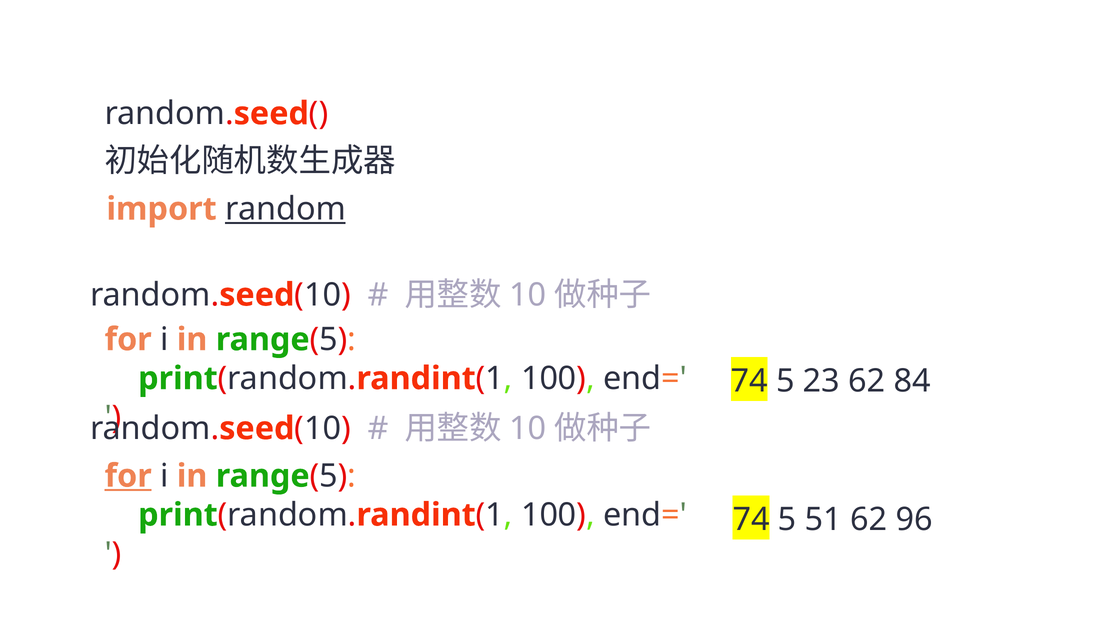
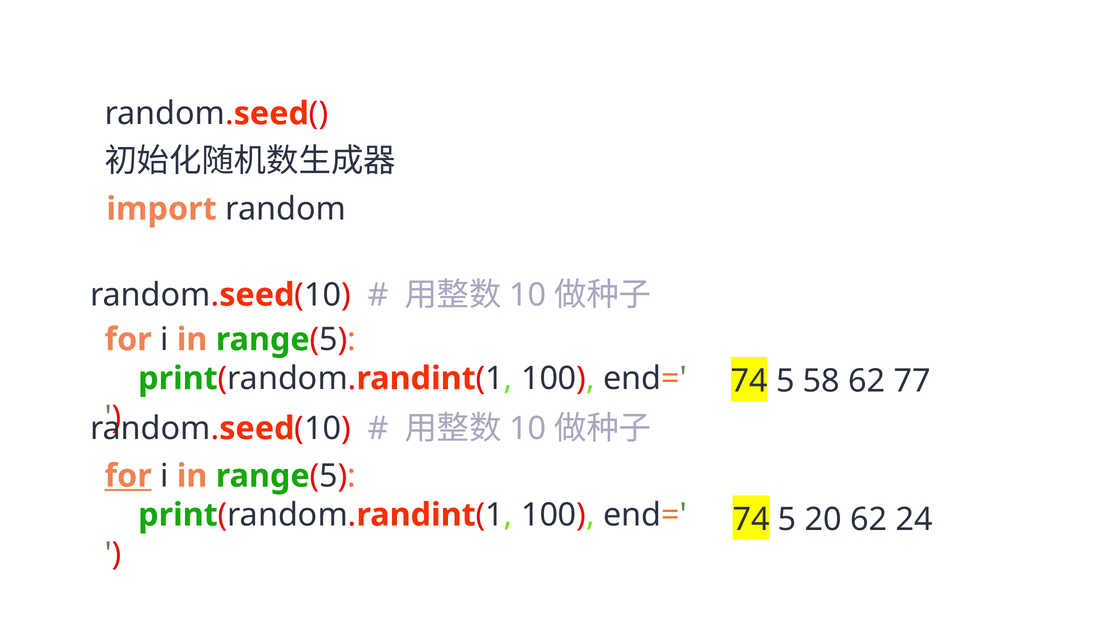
random at (285, 209) underline: present -> none
23: 23 -> 58
84: 84 -> 77
51: 51 -> 20
96: 96 -> 24
